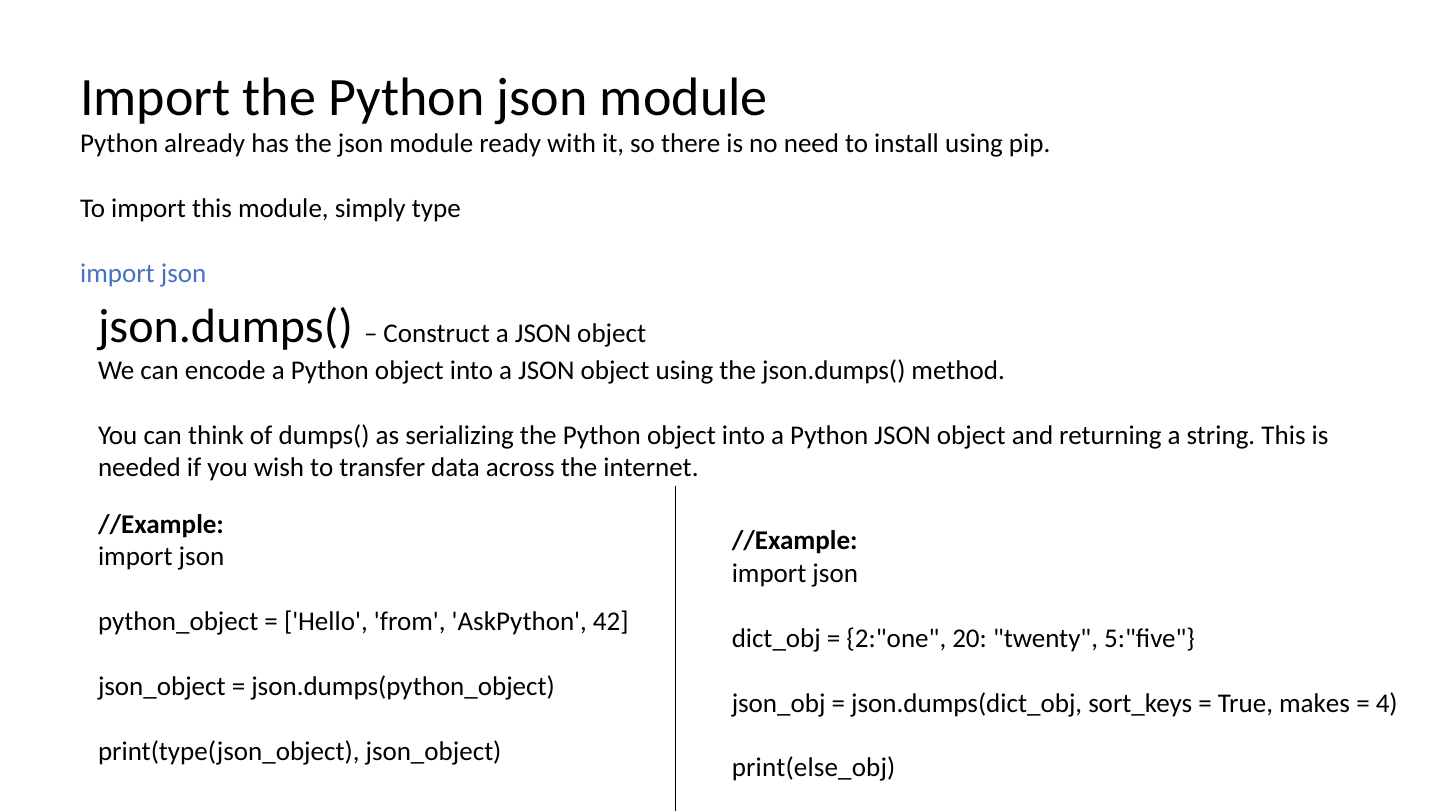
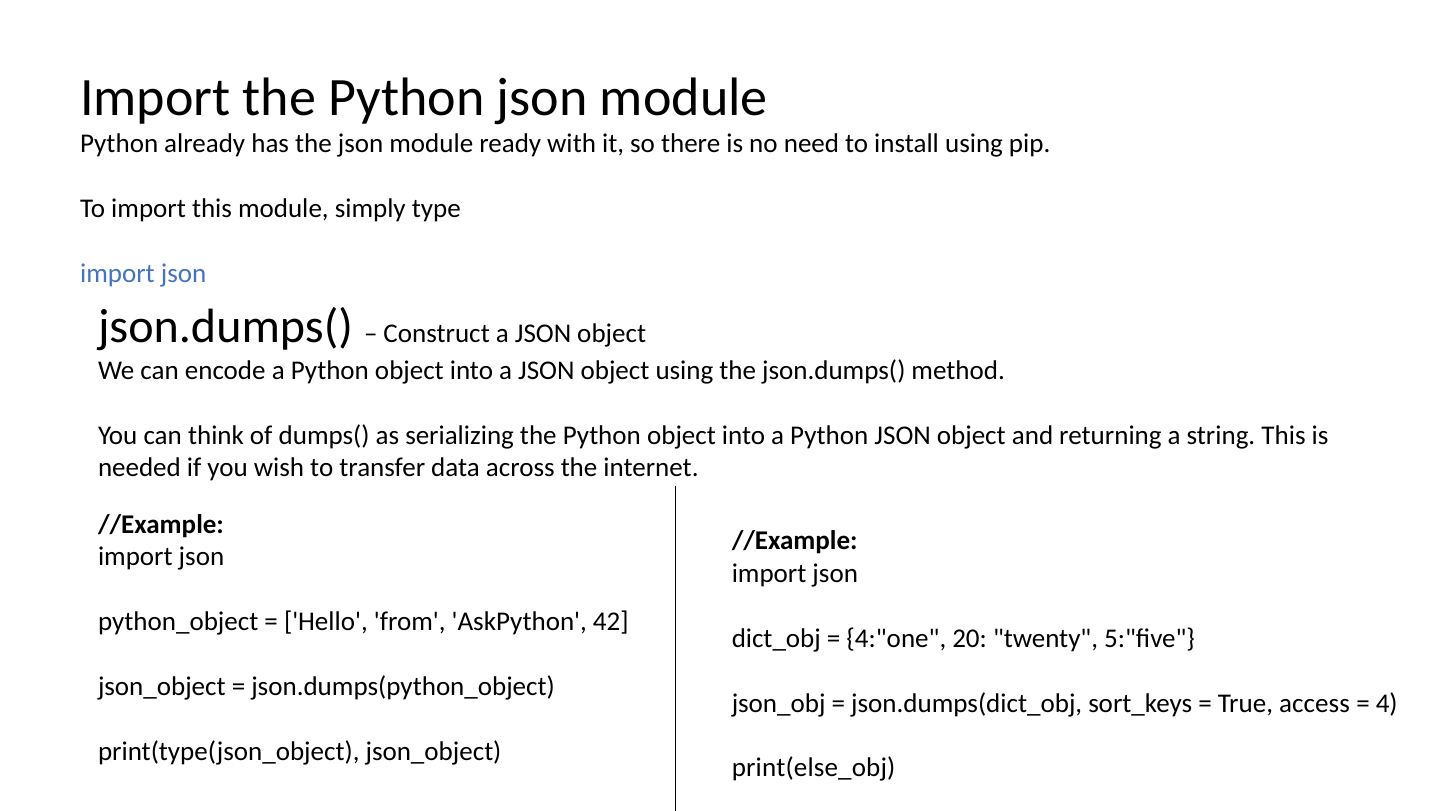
2:"one: 2:"one -> 4:"one
makes: makes -> access
